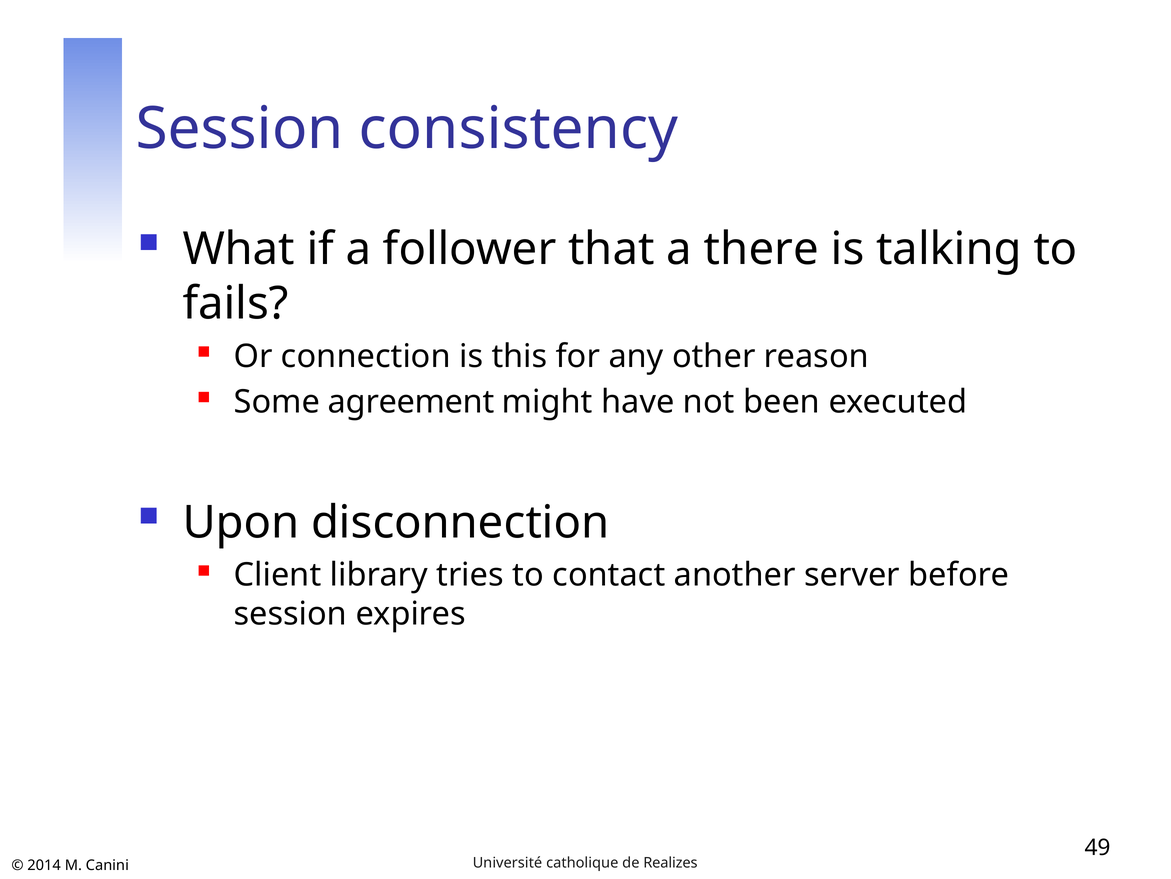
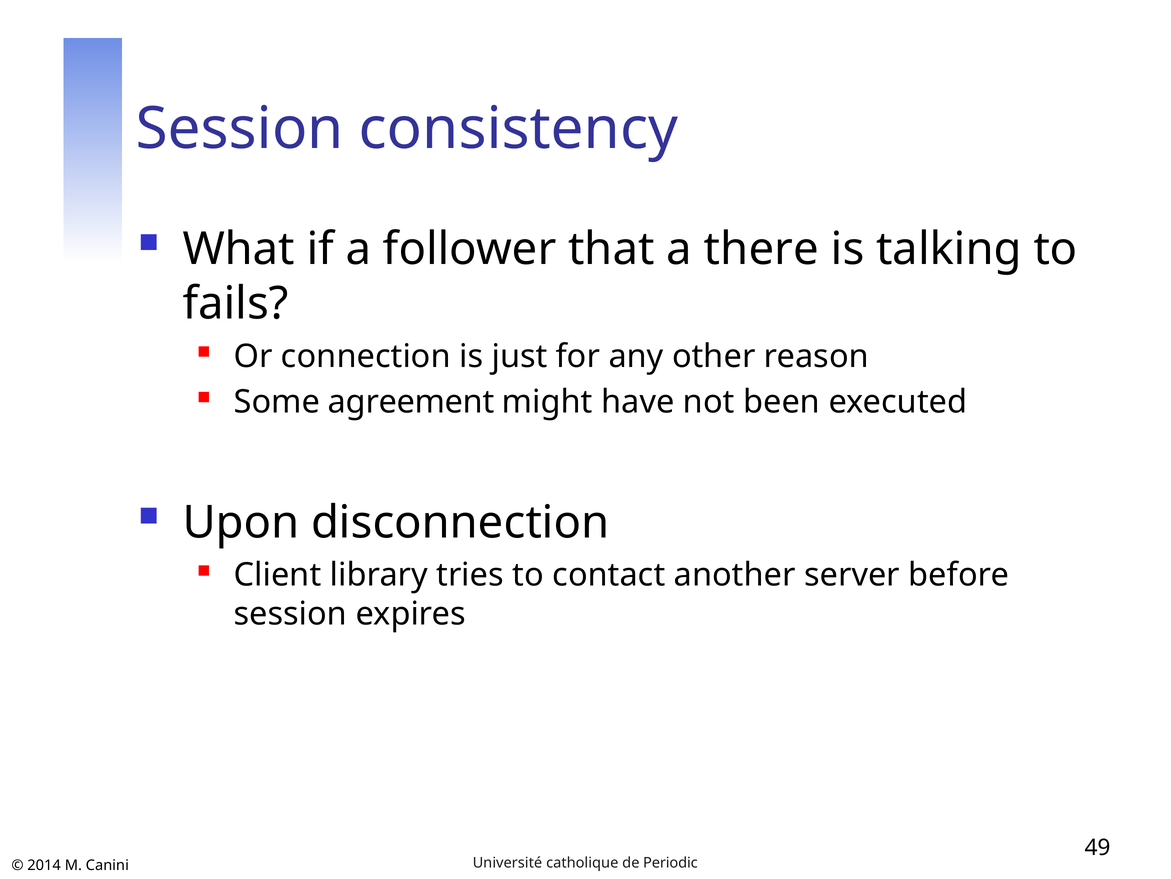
this: this -> just
Realizes: Realizes -> Periodic
